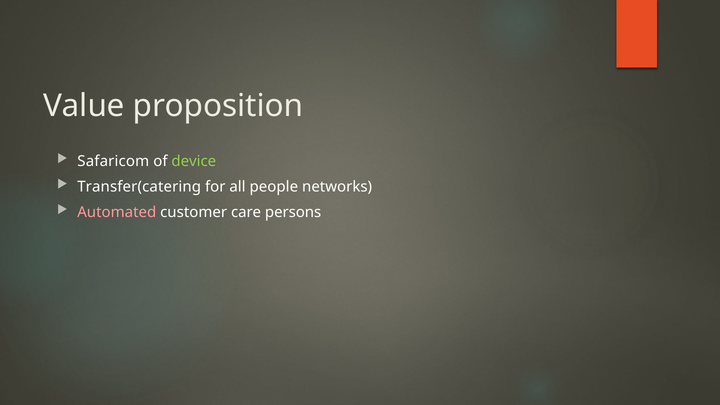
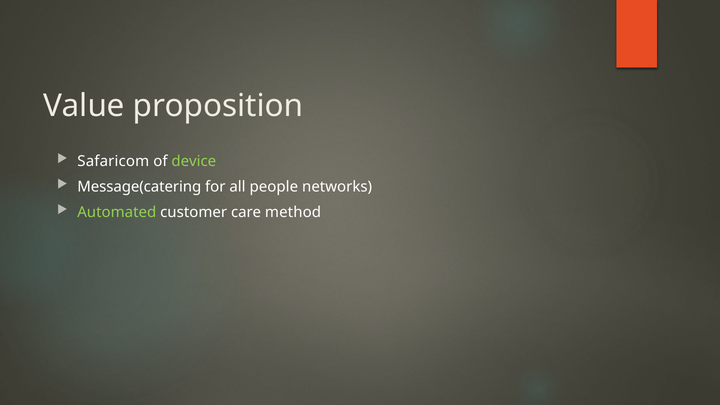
Transfer(catering: Transfer(catering -> Message(catering
Automated colour: pink -> light green
persons: persons -> method
